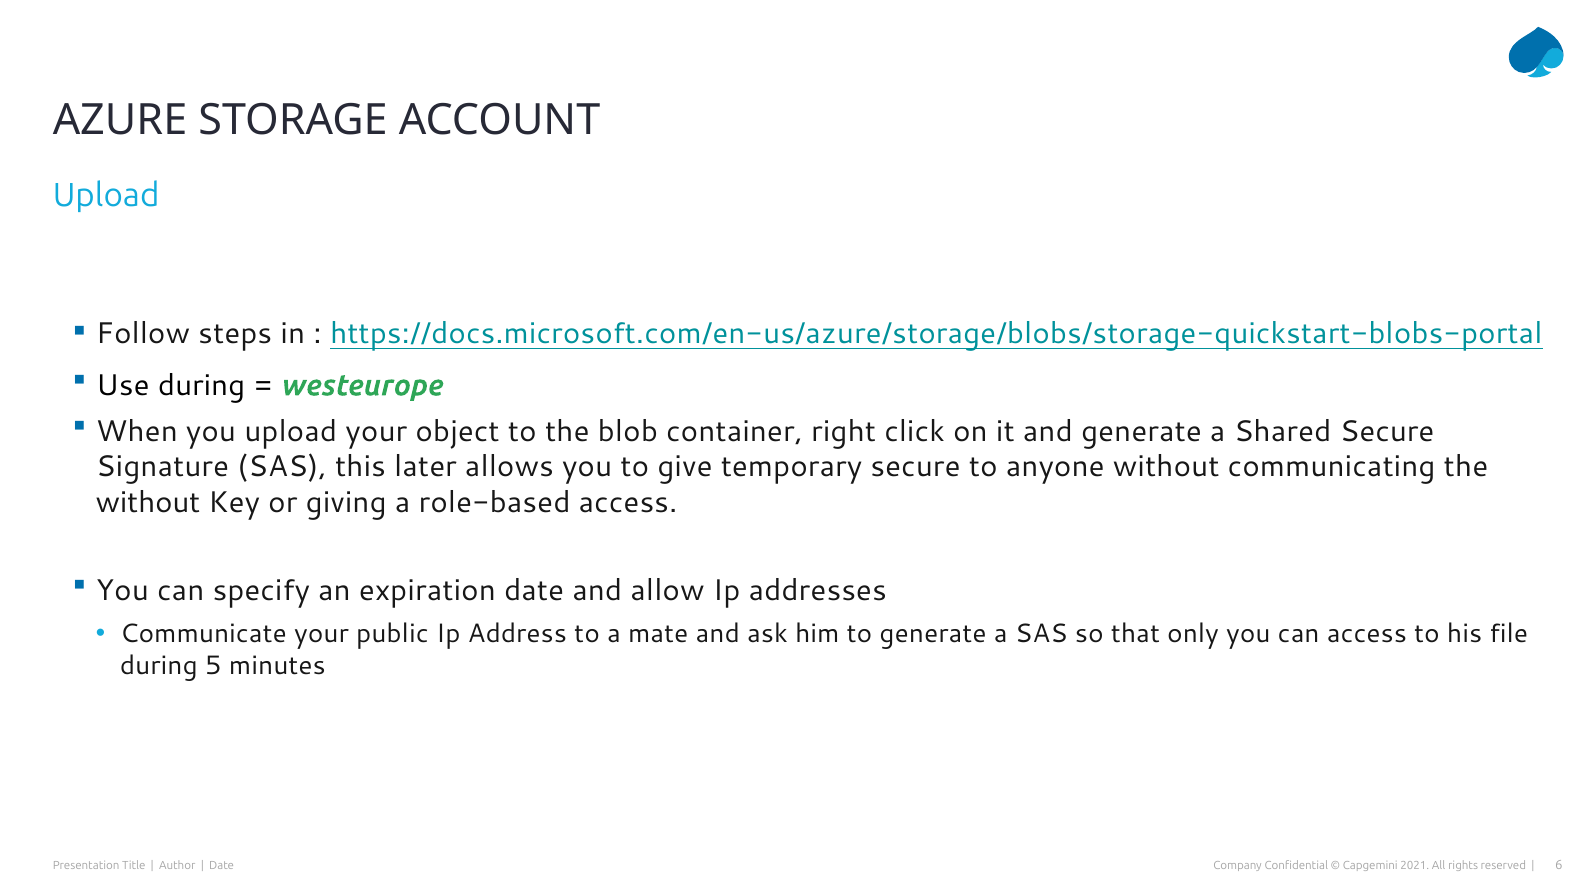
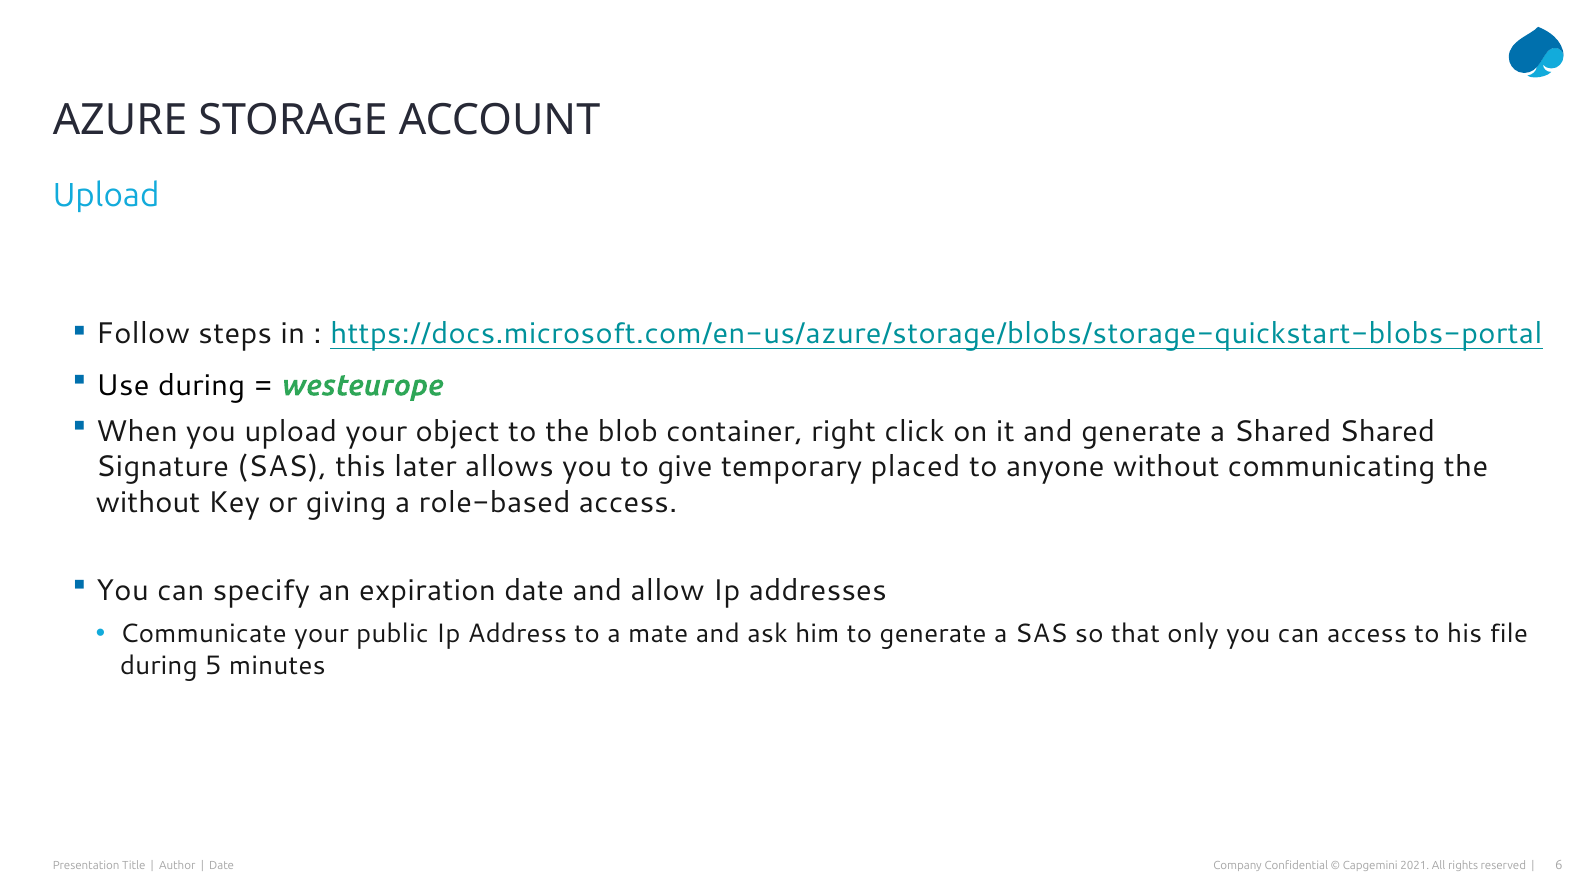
Shared Secure: Secure -> Shared
temporary secure: secure -> placed
